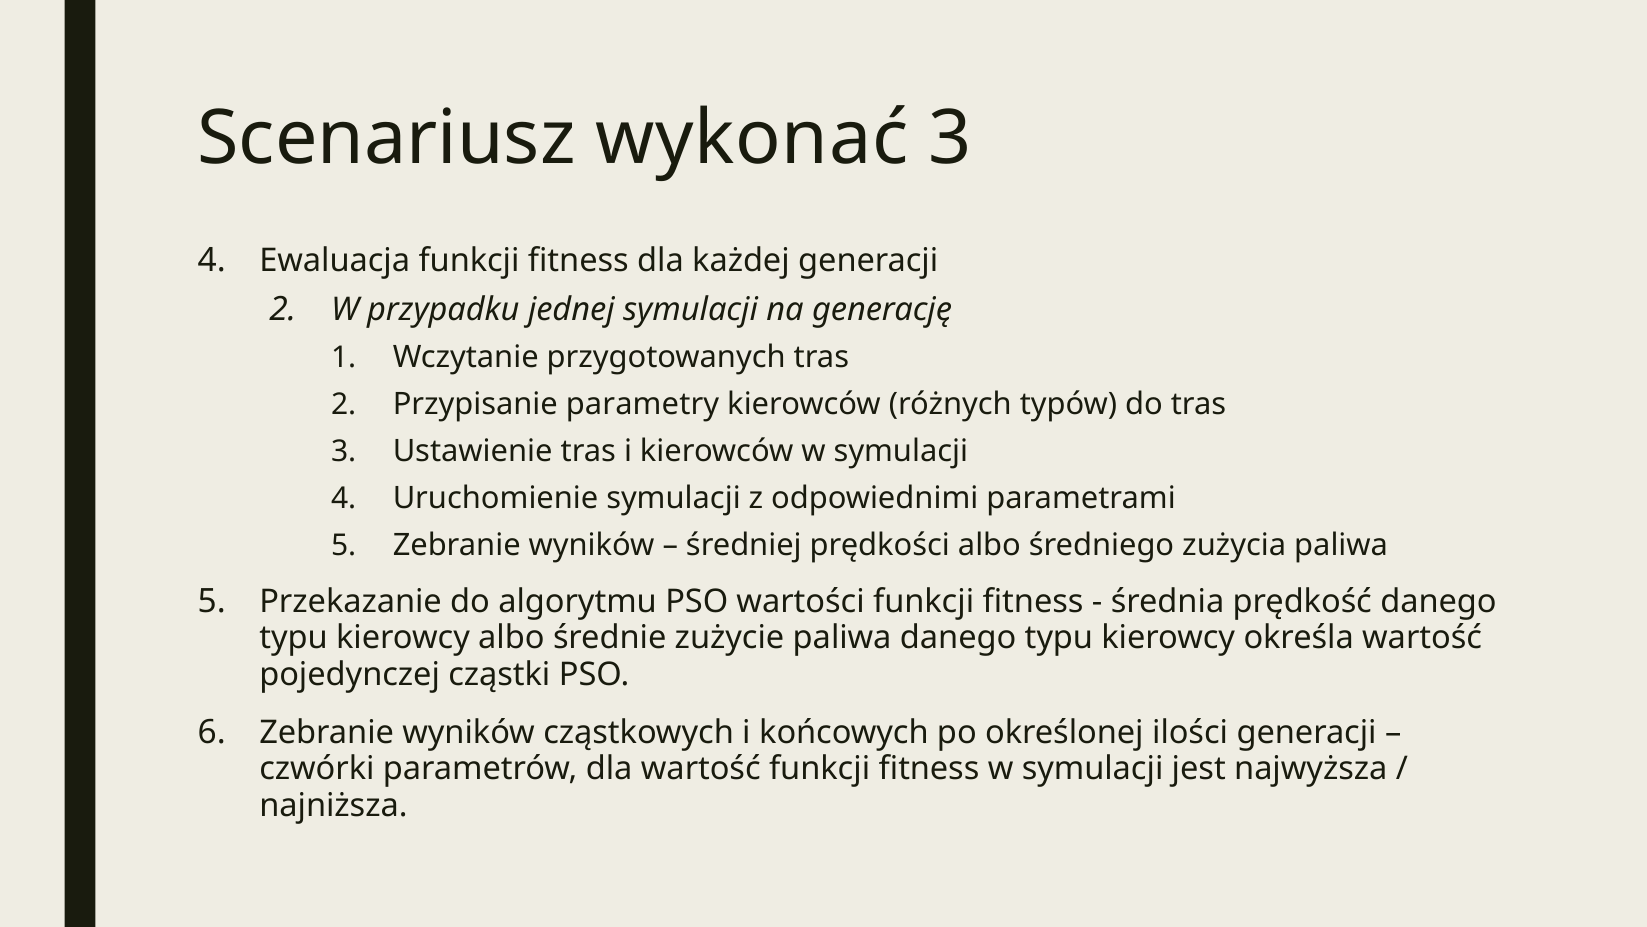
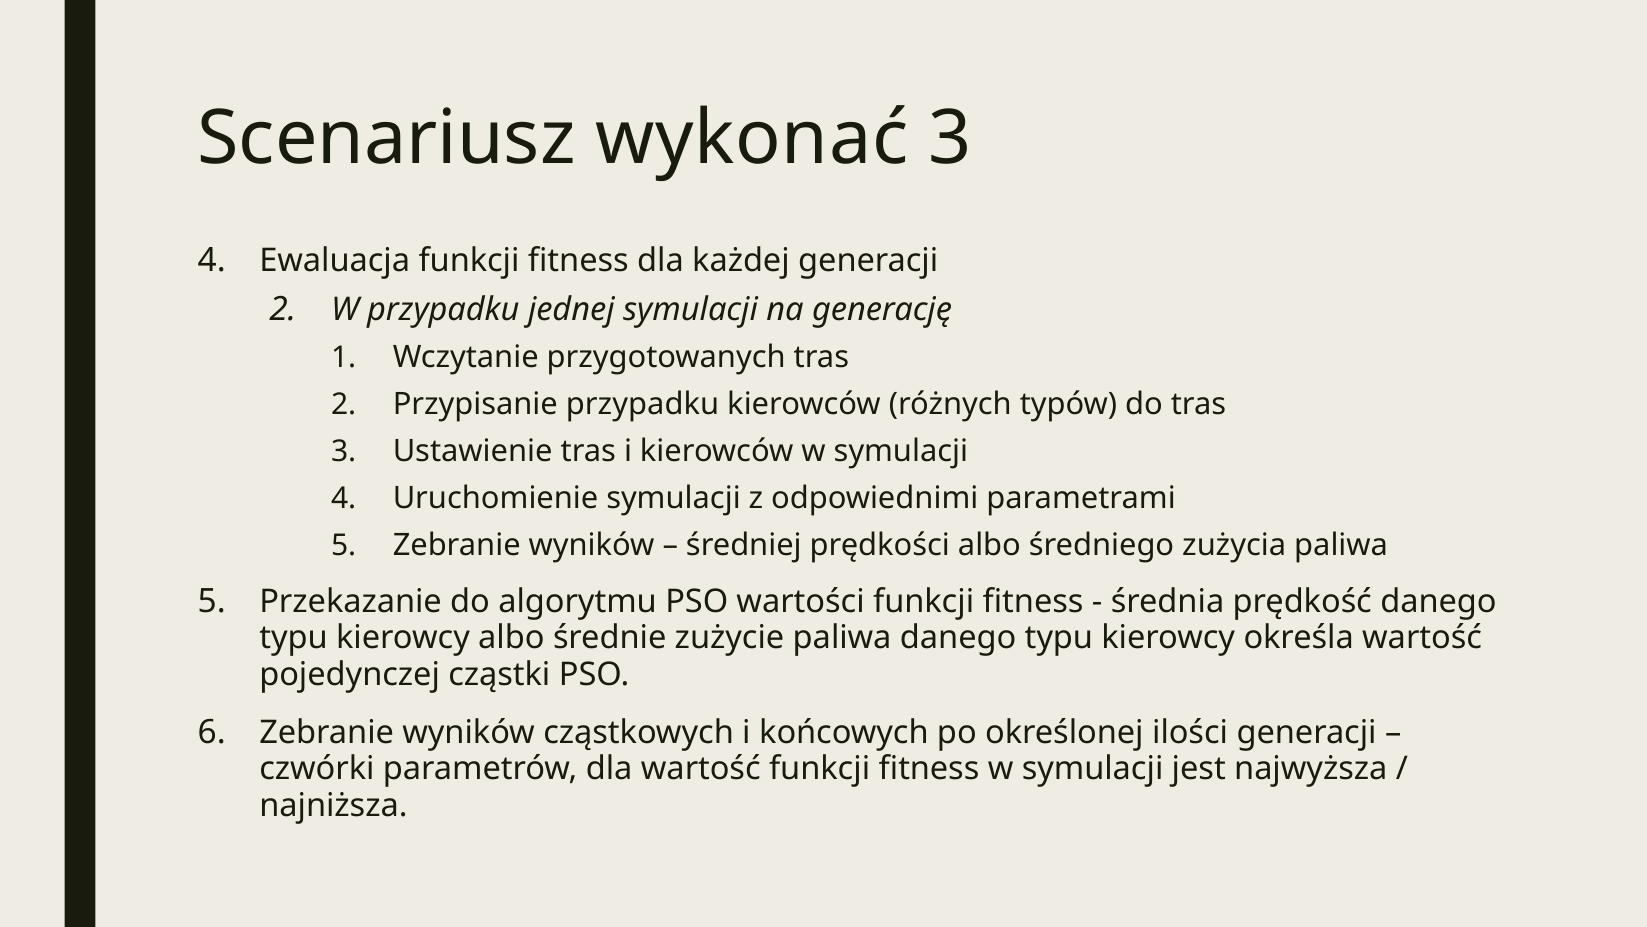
Przypisanie parametry: parametry -> przypadku
